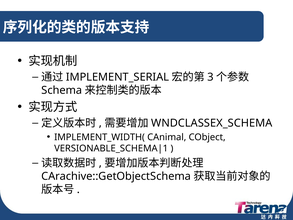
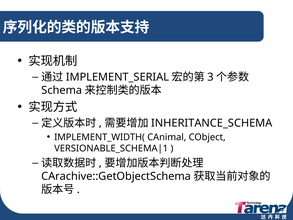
WNDCLASSEX_SCHEMA: WNDCLASSEX_SCHEMA -> INHERITANCE_SCHEMA
